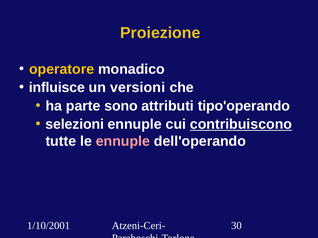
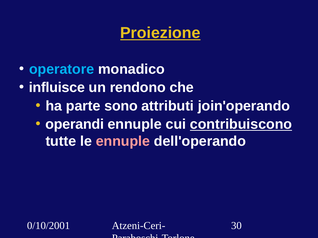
Proiezione underline: none -> present
operatore colour: yellow -> light blue
versioni: versioni -> rendono
tipo'operando: tipo'operando -> join'operando
selezioni: selezioni -> operandi
1/10/2001: 1/10/2001 -> 0/10/2001
